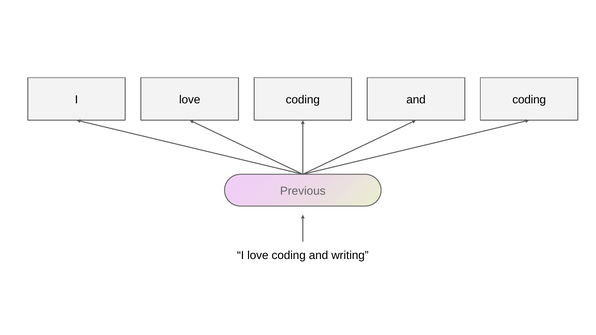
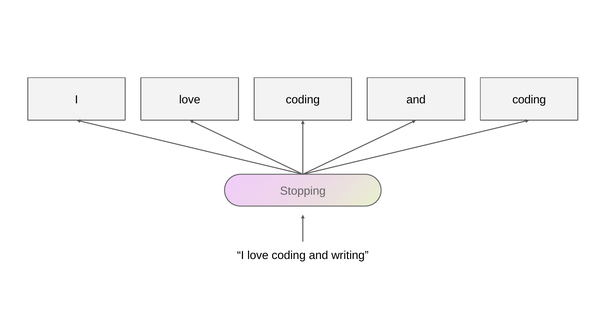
Previous: Previous -> Stopping
